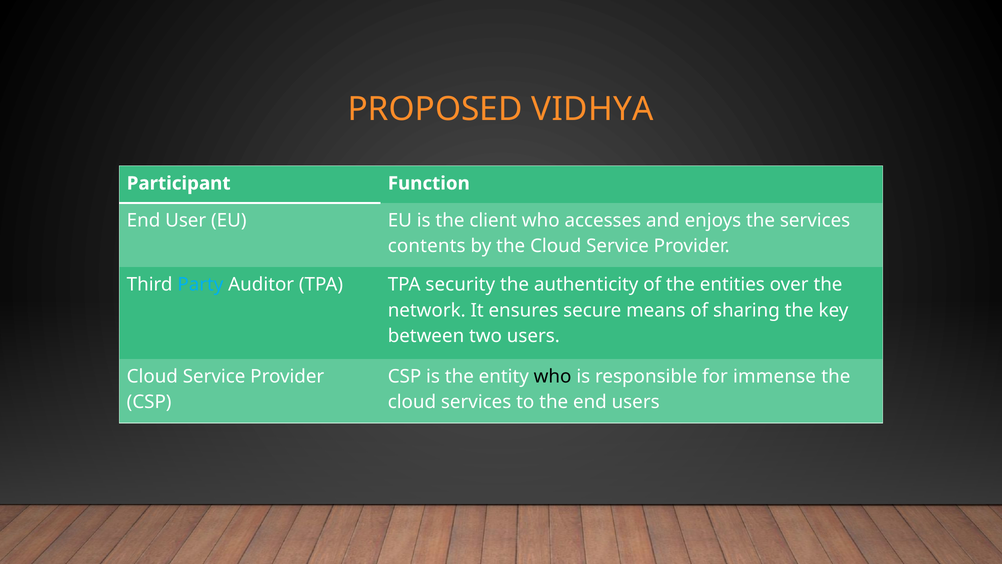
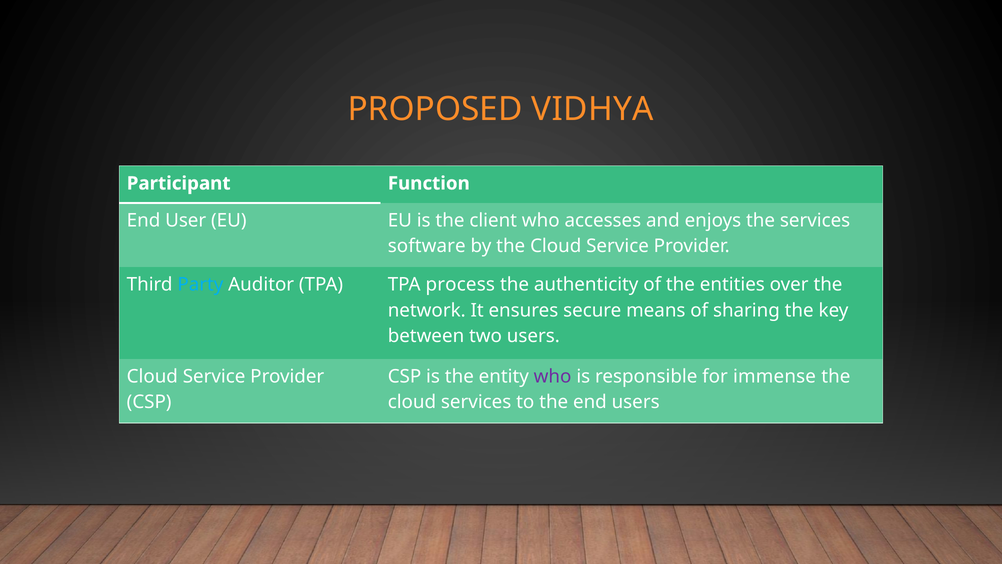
contents: contents -> software
security: security -> process
who at (553, 376) colour: black -> purple
